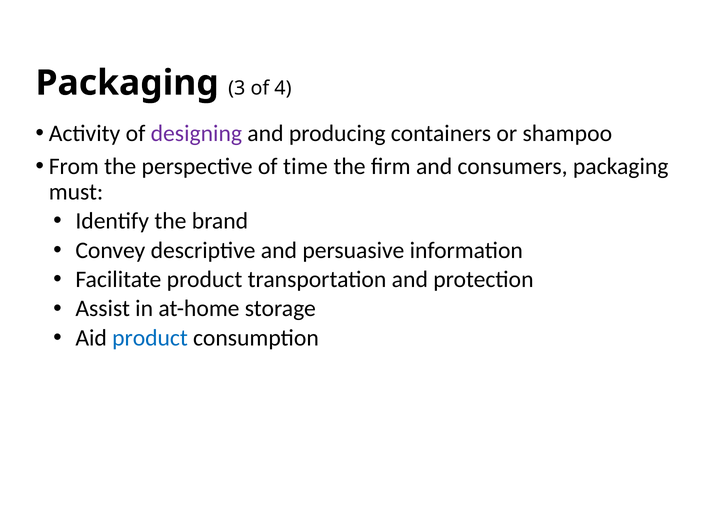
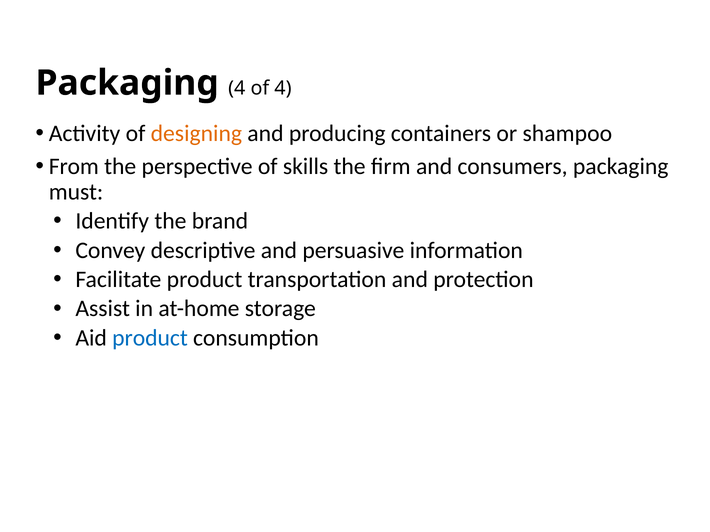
Packaging 3: 3 -> 4
designing colour: purple -> orange
time: time -> skills
